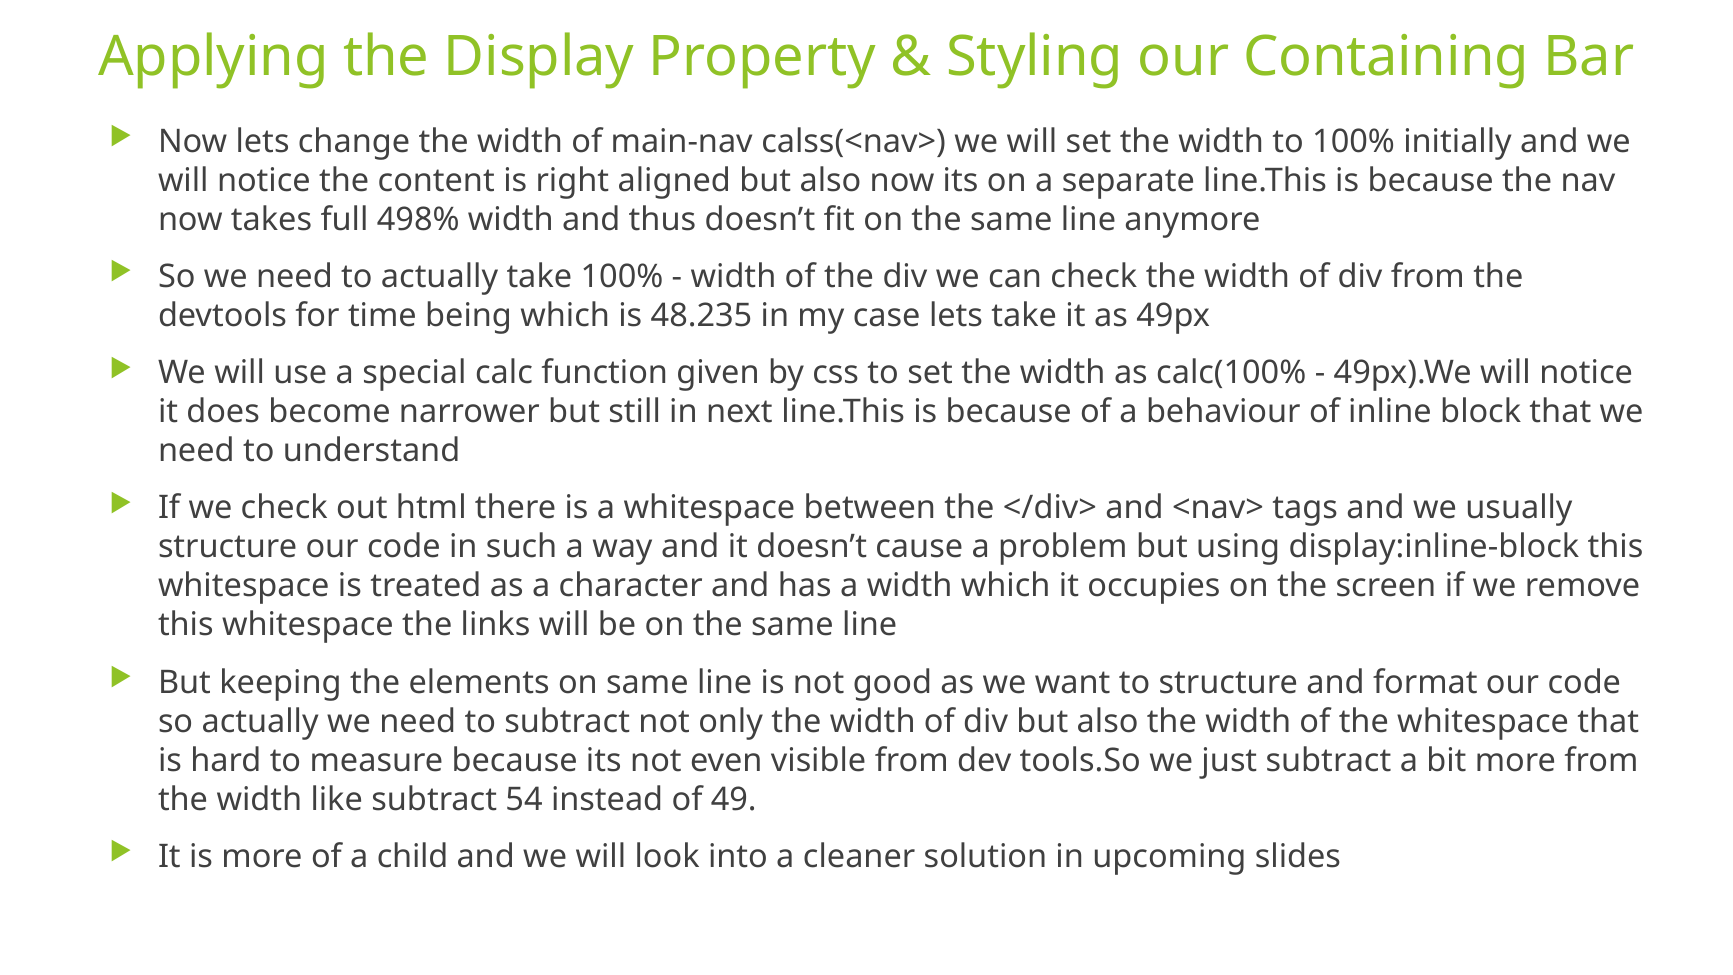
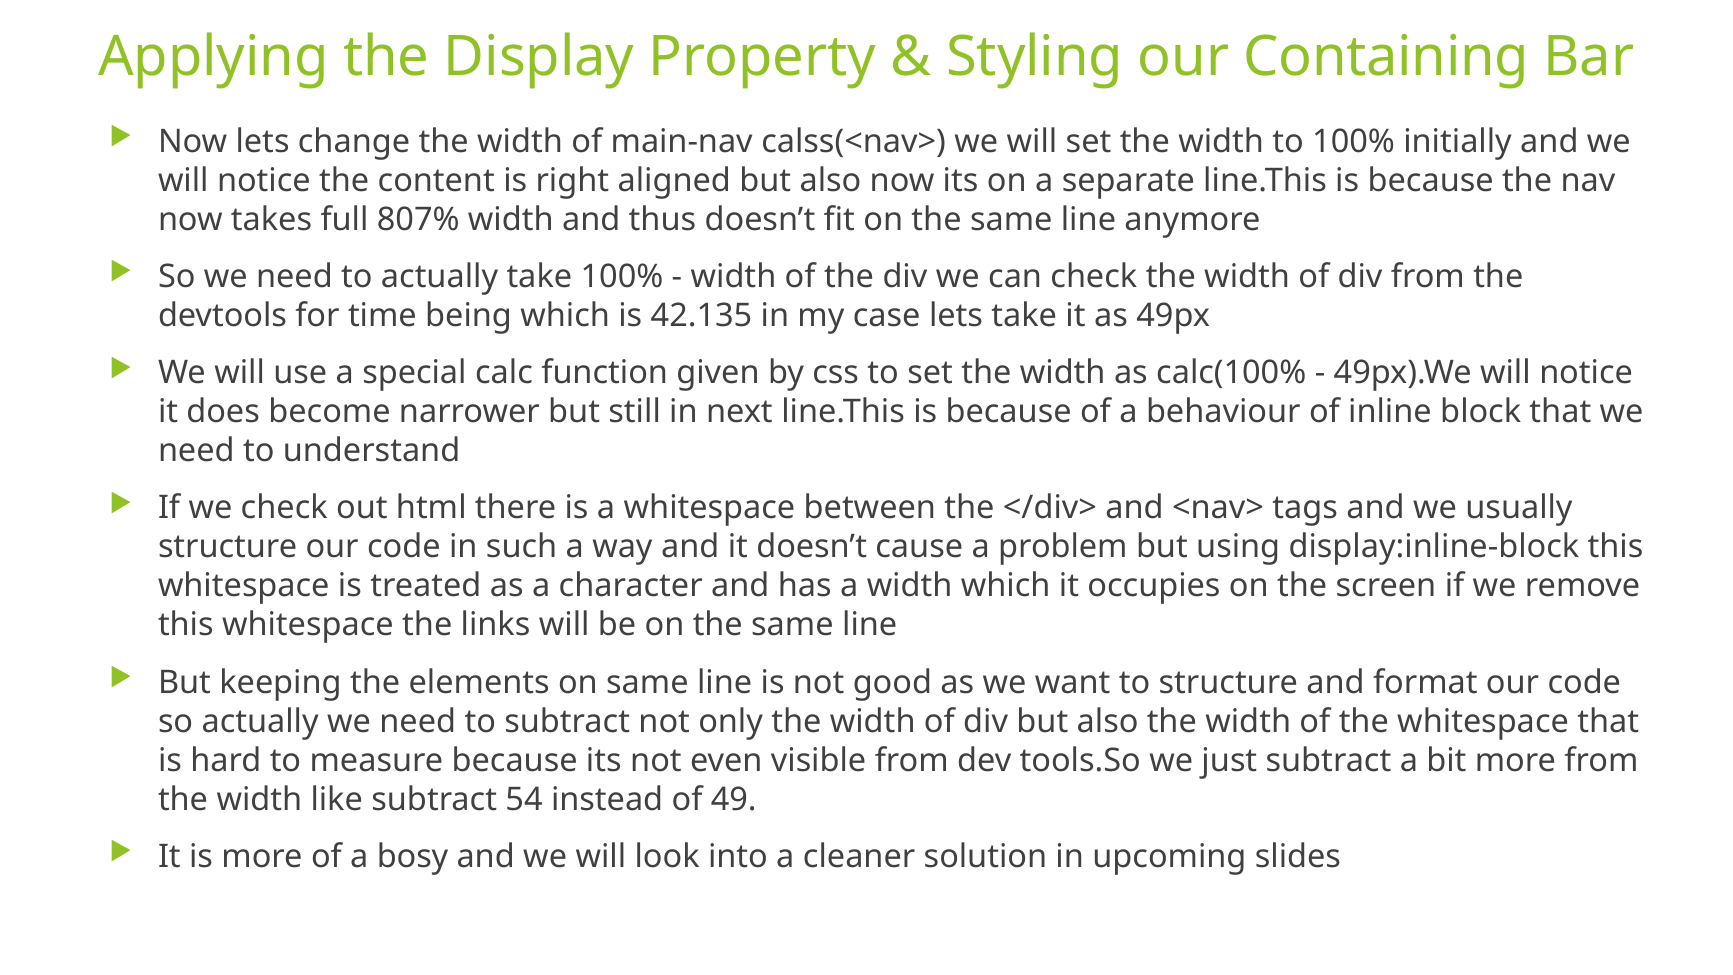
498%: 498% -> 807%
48.235: 48.235 -> 42.135
child: child -> bosy
